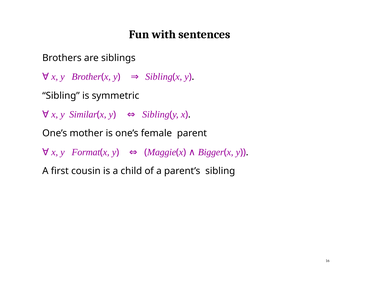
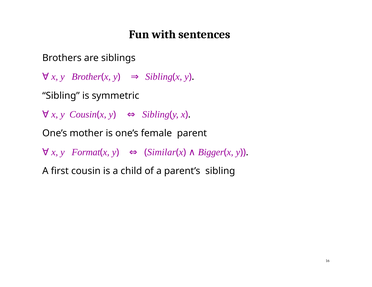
y Similar: Similar -> Cousin
Maggie: Maggie -> Similar
